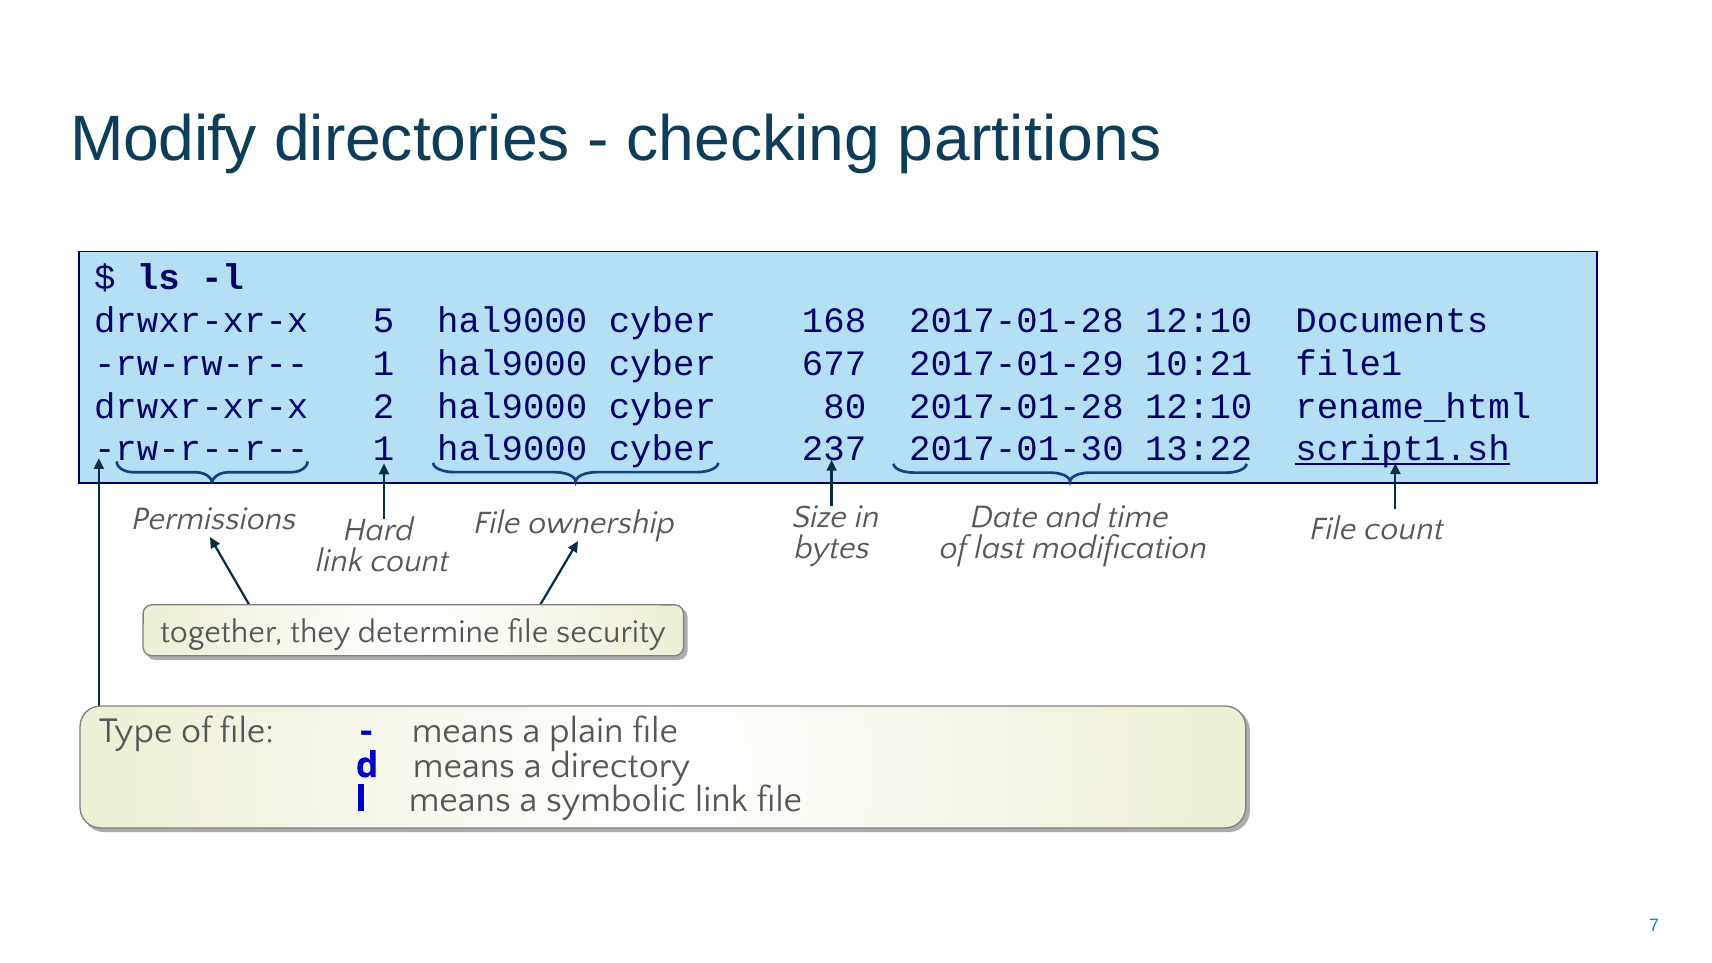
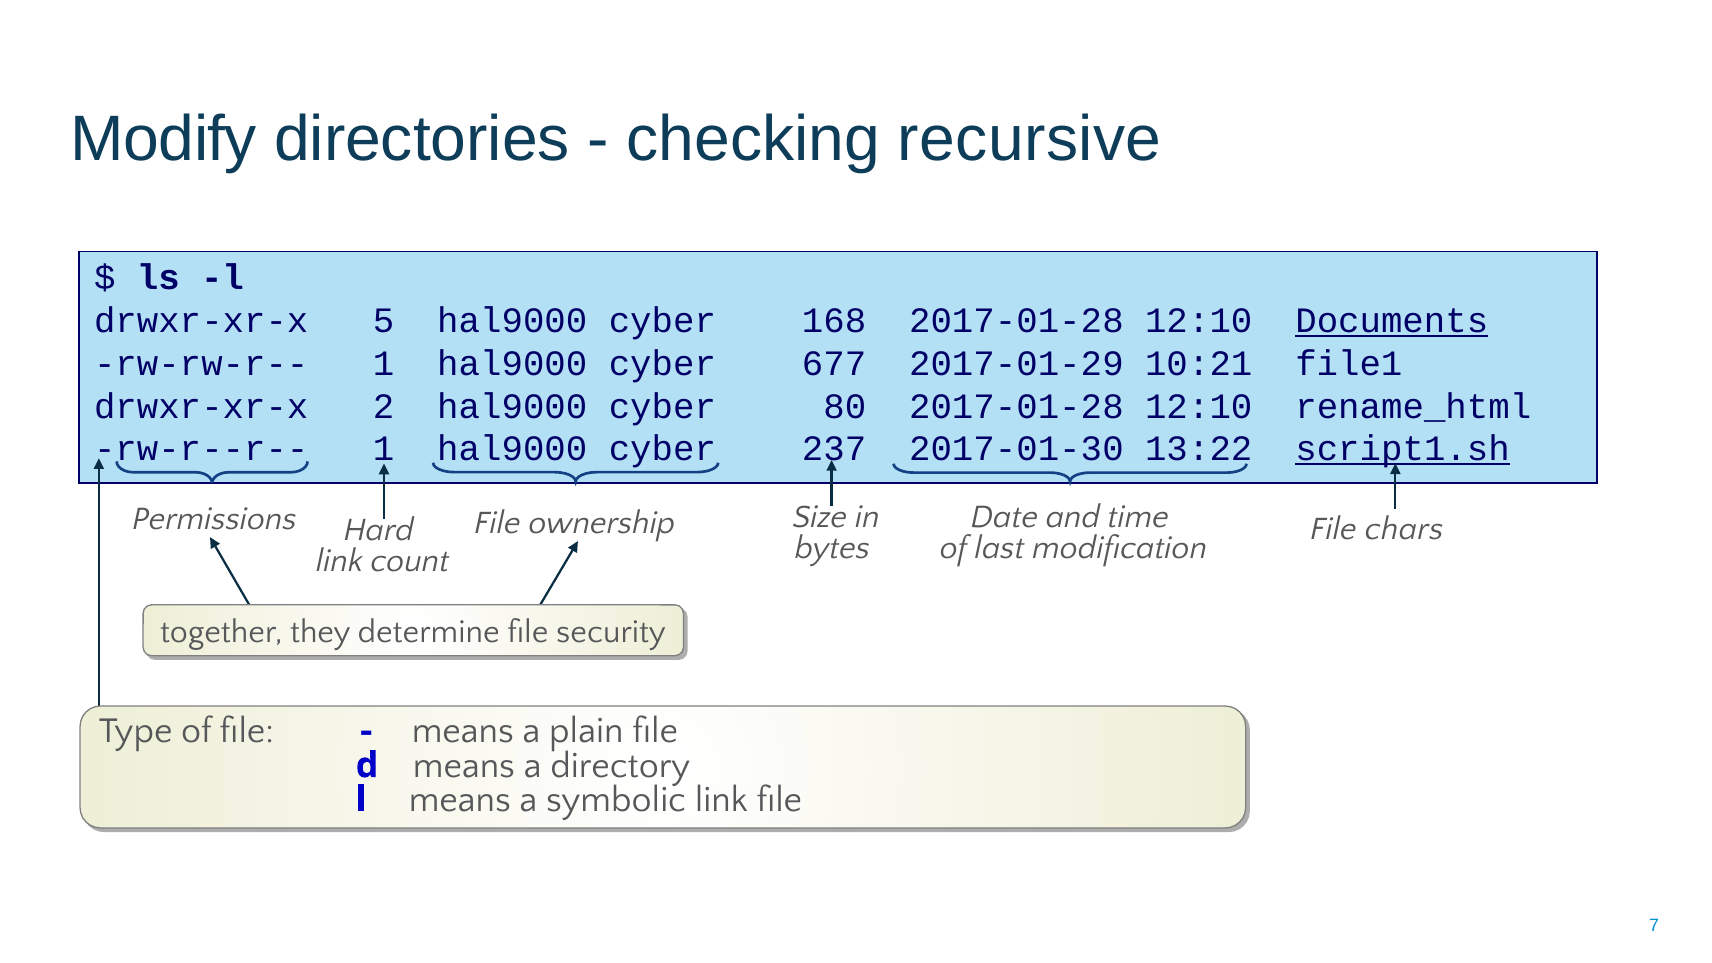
partitions: partitions -> recursive
Documents underline: none -> present
File count: count -> chars
